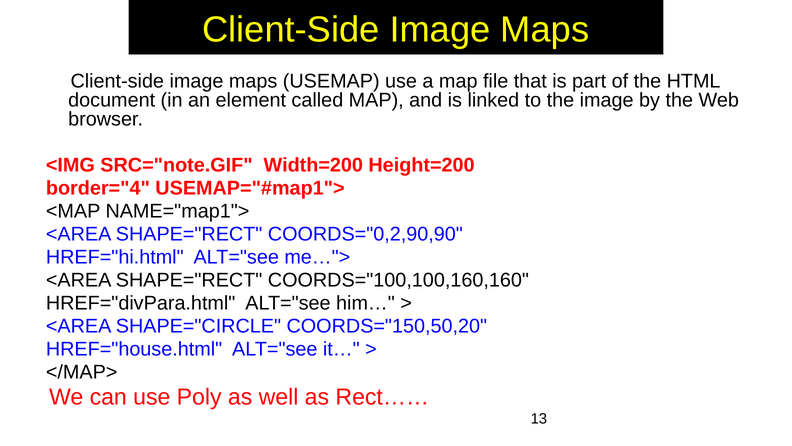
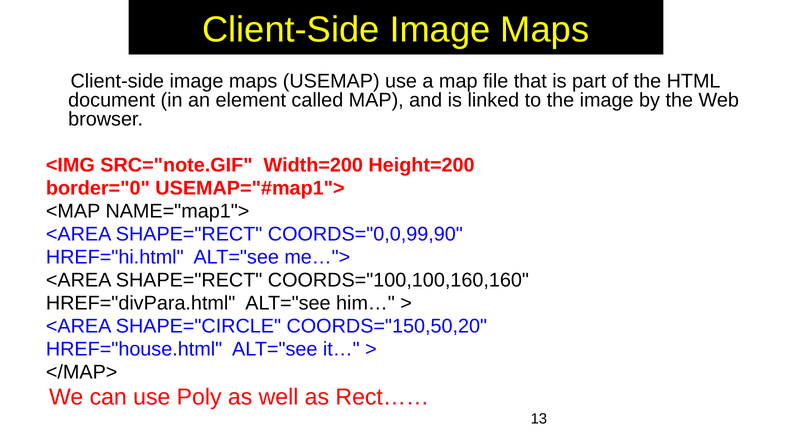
border="4: border="4 -> border="0
COORDS="0,2,90,90: COORDS="0,2,90,90 -> COORDS="0,0,99,90
